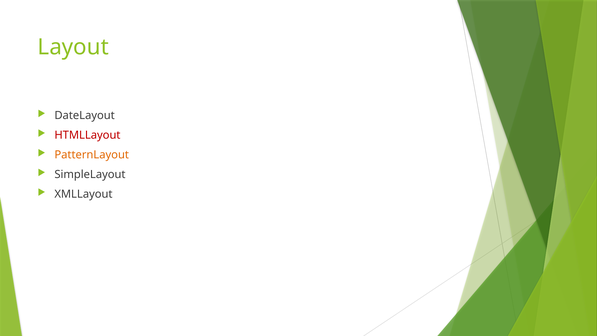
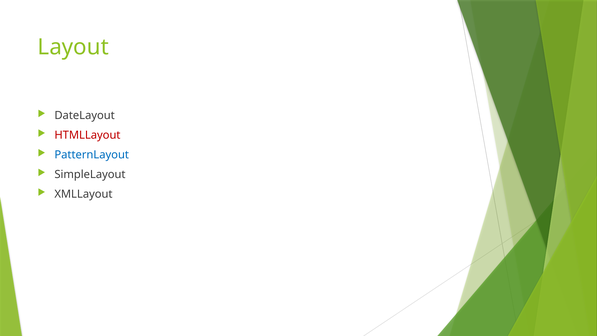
PatternLayout colour: orange -> blue
